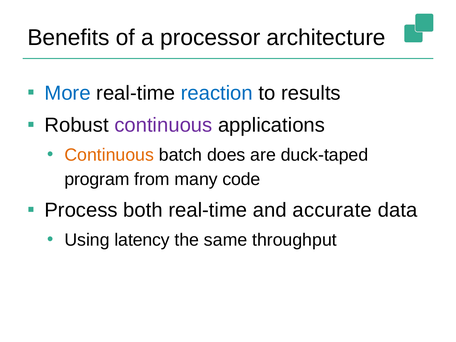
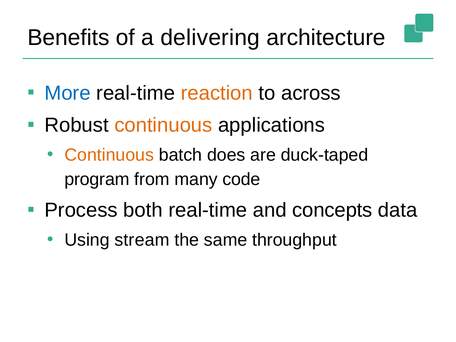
processor: processor -> delivering
reaction colour: blue -> orange
results: results -> across
continuous at (163, 125) colour: purple -> orange
accurate: accurate -> concepts
latency: latency -> stream
